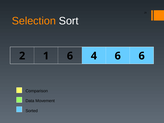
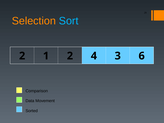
Sort colour: white -> light blue
1 6: 6 -> 2
4 6: 6 -> 3
